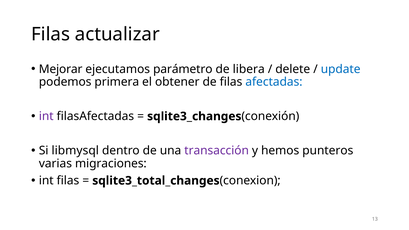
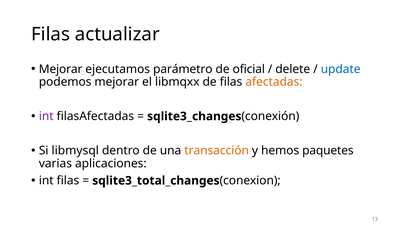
libera: libera -> oficial
podemos primera: primera -> mejorar
obtener: obtener -> libmqxx
afectadas colour: blue -> orange
transacción colour: purple -> orange
punteros: punteros -> paquetes
migraciones: migraciones -> aplicaciones
